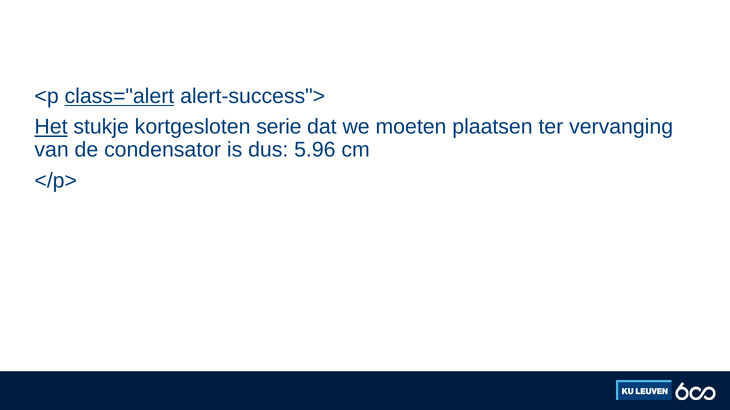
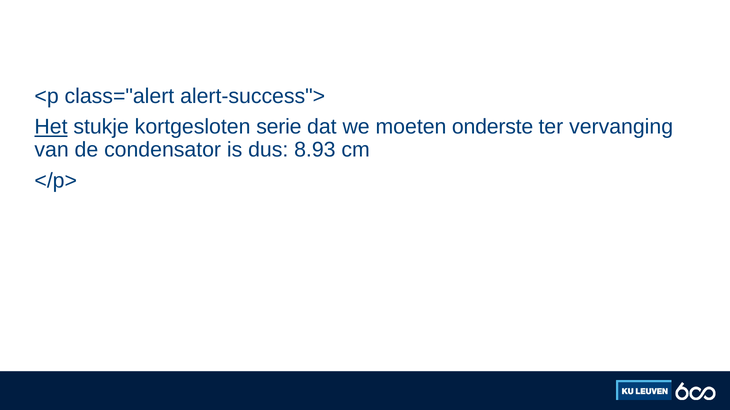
class="alert underline: present -> none
plaatsen: plaatsen -> onderste
5.96: 5.96 -> 8.93
